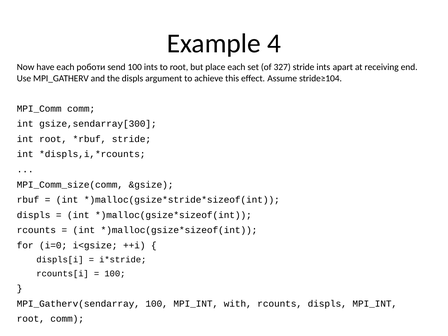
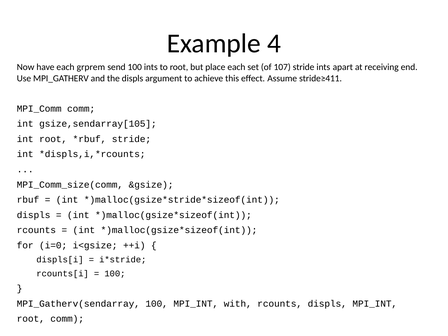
роботи: роботи -> grprem
327: 327 -> 107
stride≥104: stride≥104 -> stride≥411
gsize,sendarray[300: gsize,sendarray[300 -> gsize,sendarray[105
